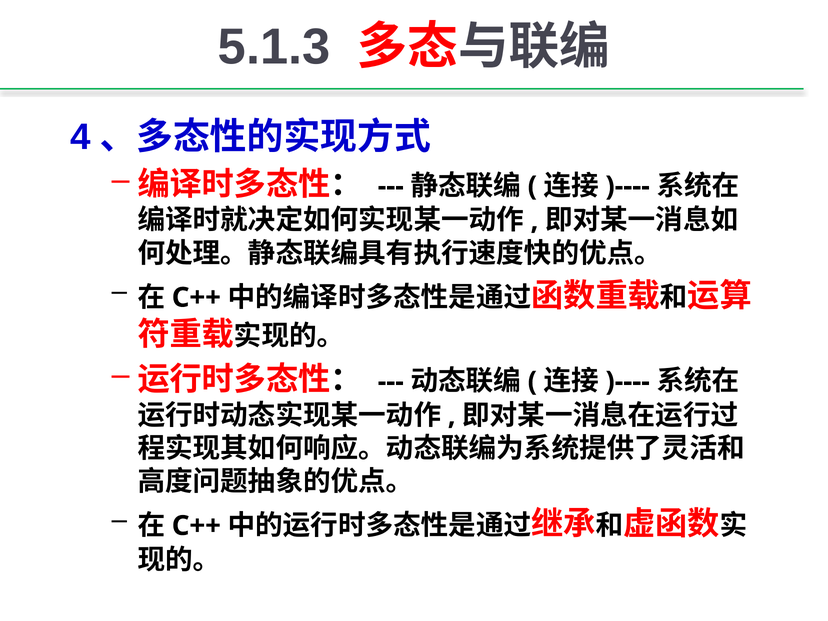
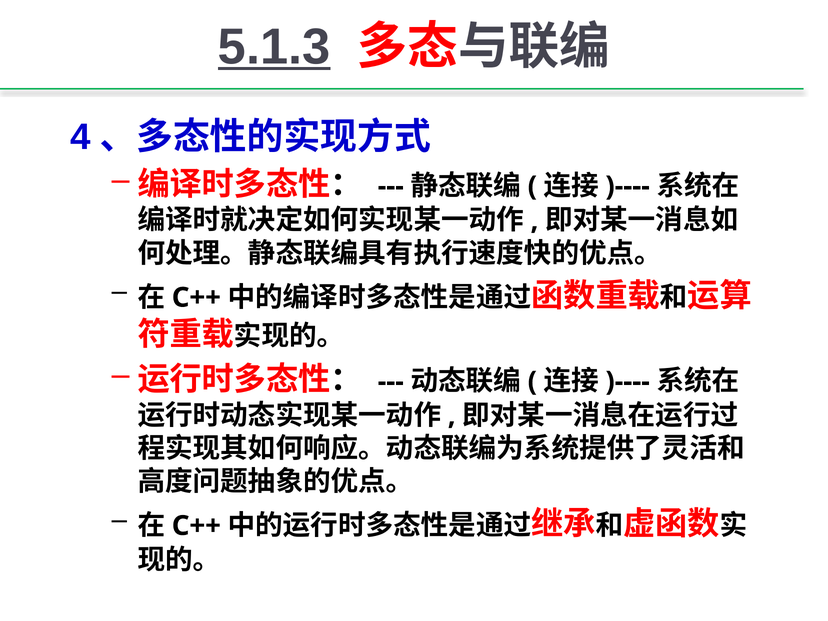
5.1.3 underline: none -> present
